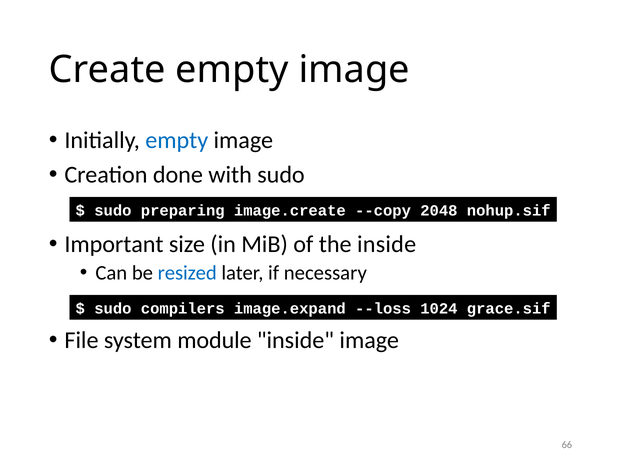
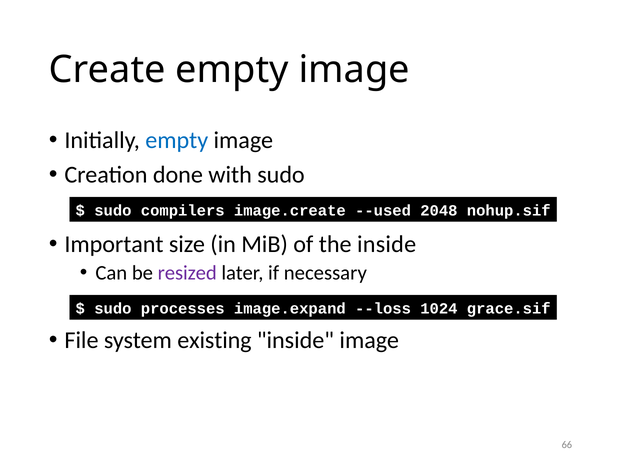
preparing: preparing -> compilers
--copy: --copy -> --used
resized colour: blue -> purple
compilers: compilers -> processes
module: module -> existing
